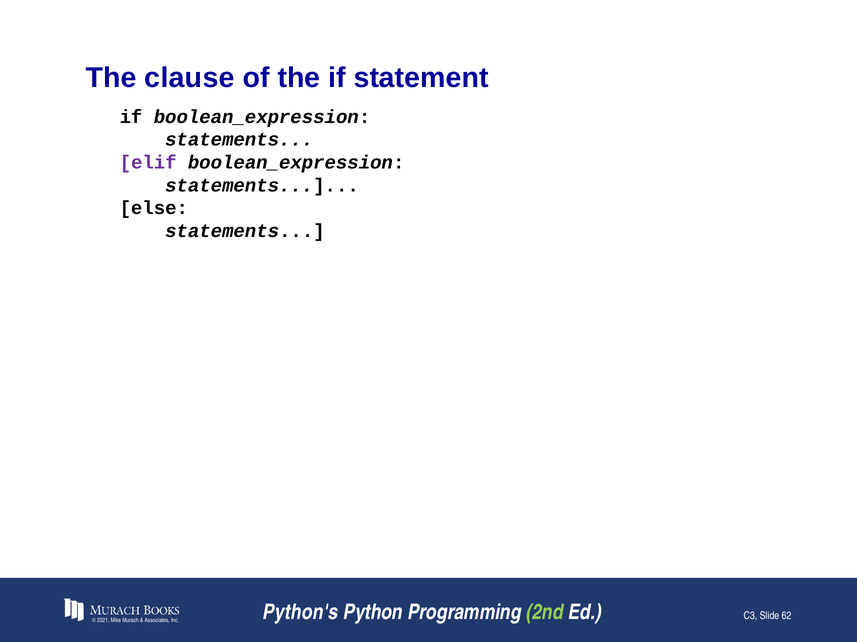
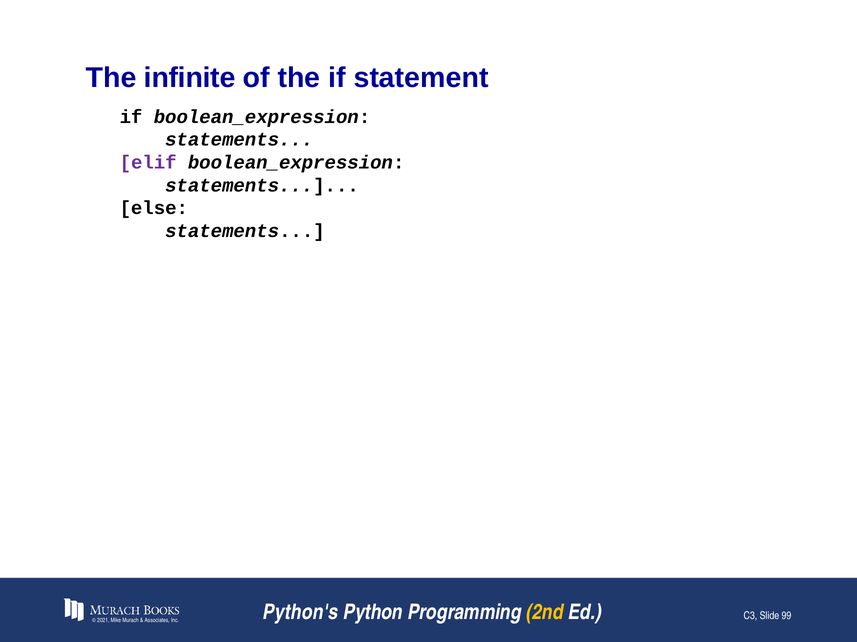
clause: clause -> infinite
2nd colour: light green -> yellow
62: 62 -> 99
